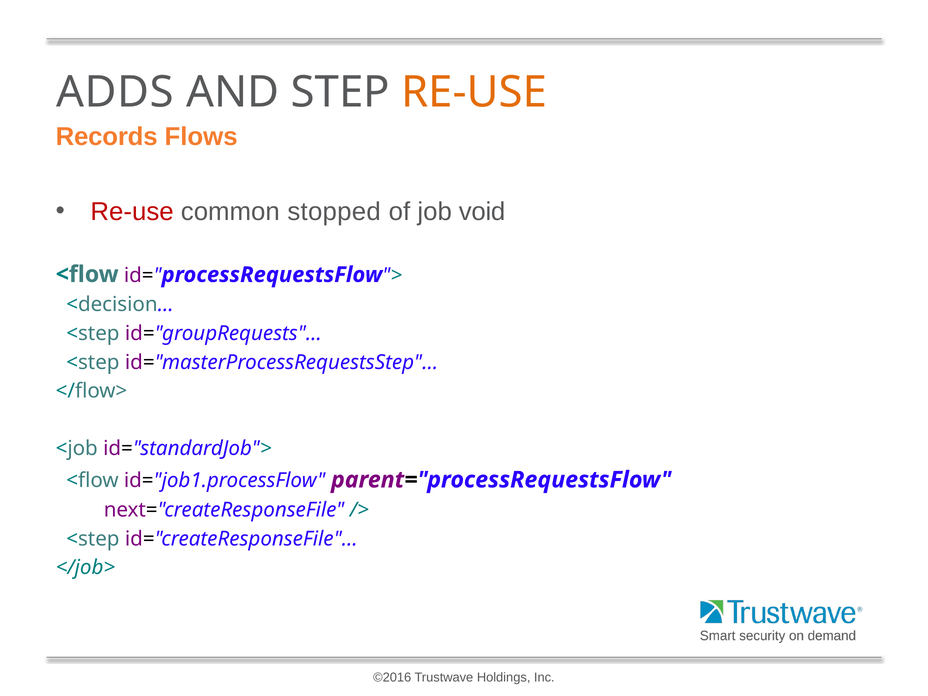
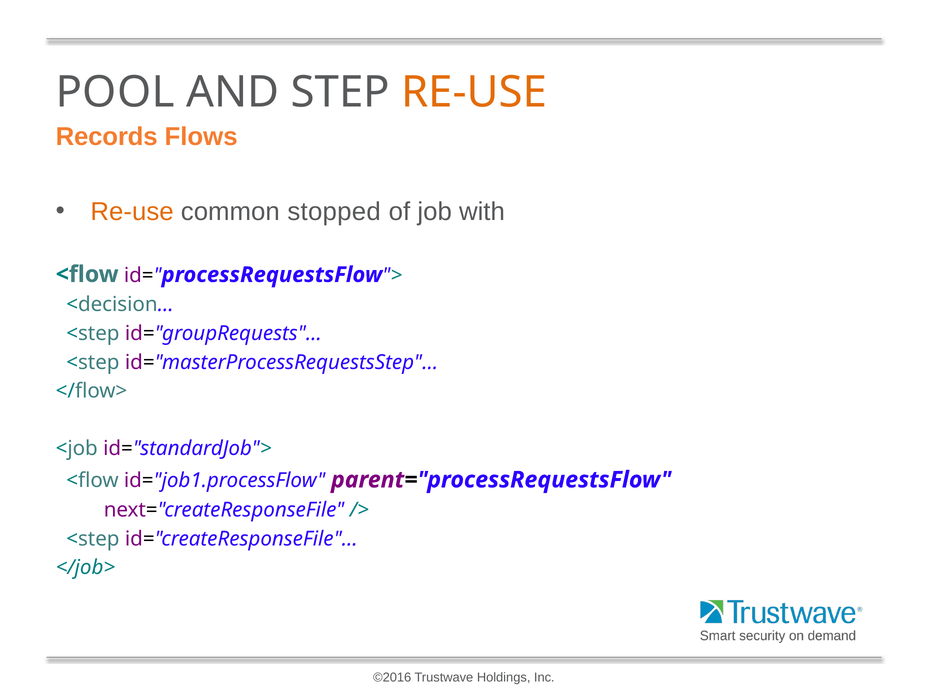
ADDS: ADDS -> POOL
Re-use at (132, 212) colour: red -> orange
void: void -> with
